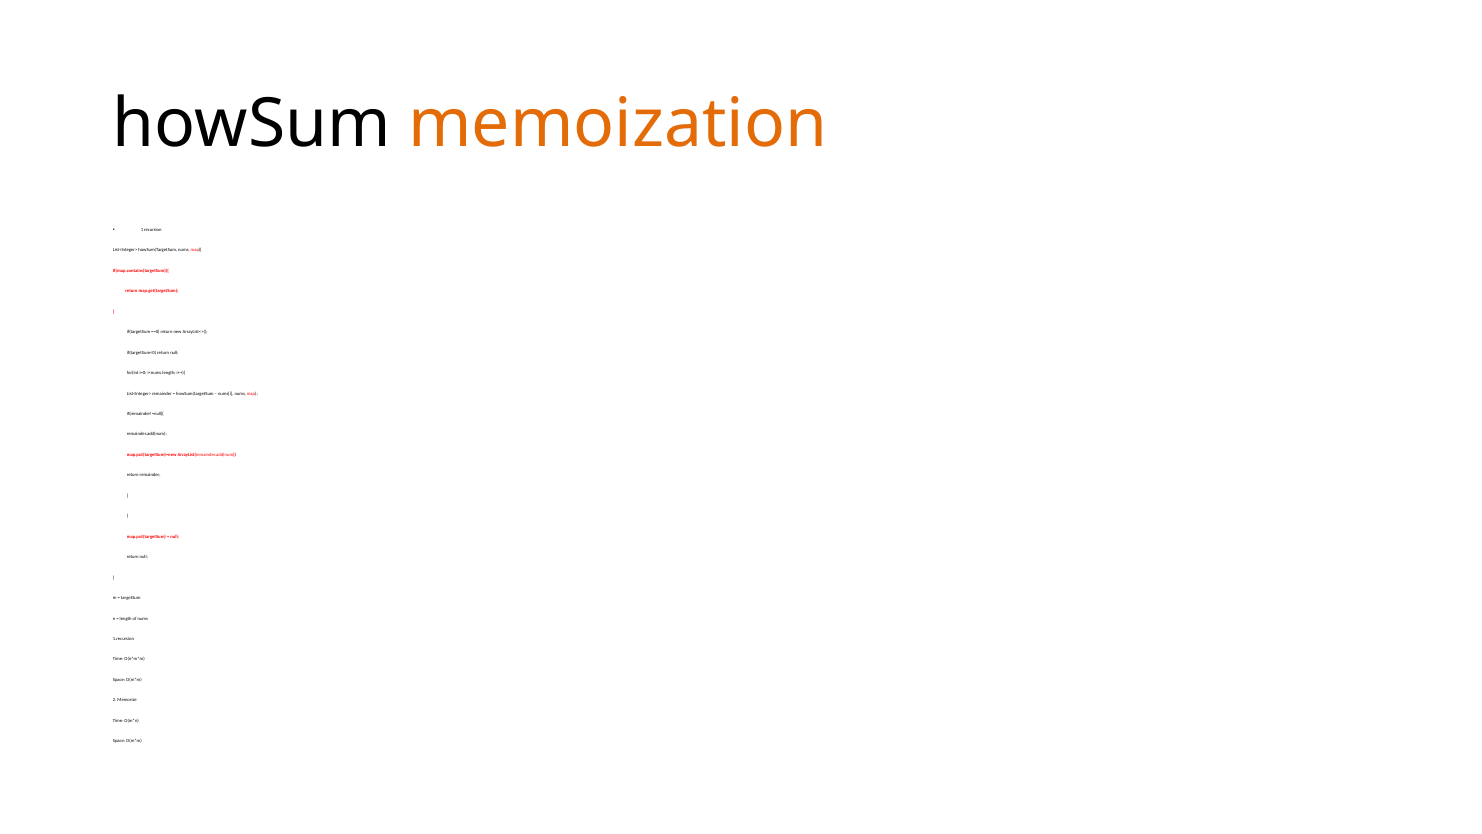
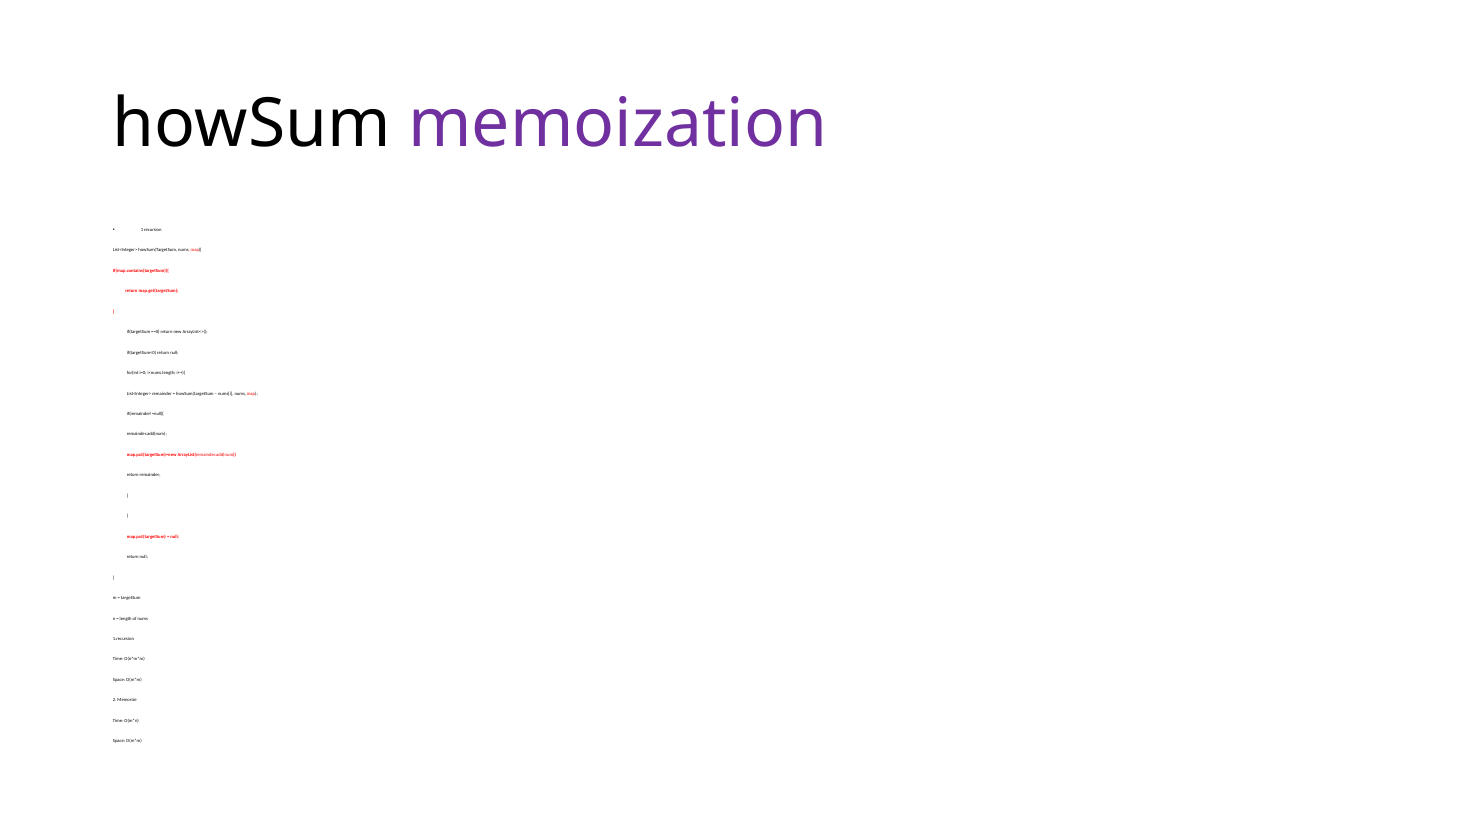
memoization colour: orange -> purple
